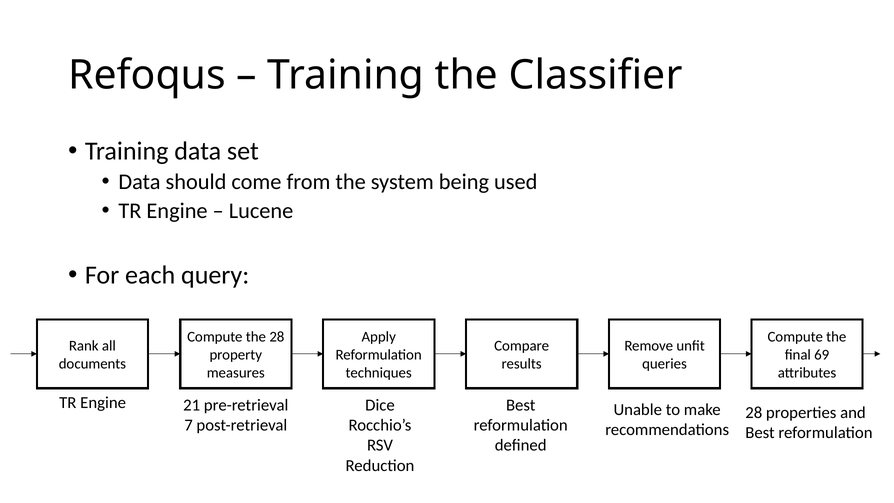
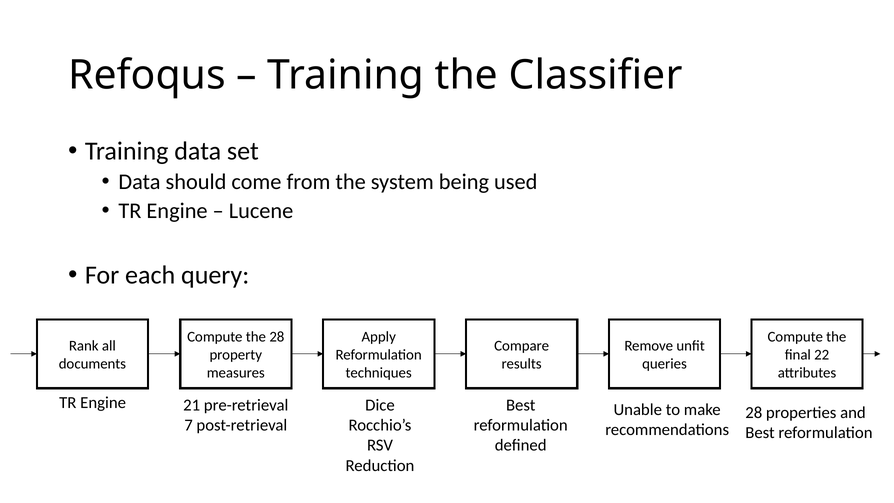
69: 69 -> 22
